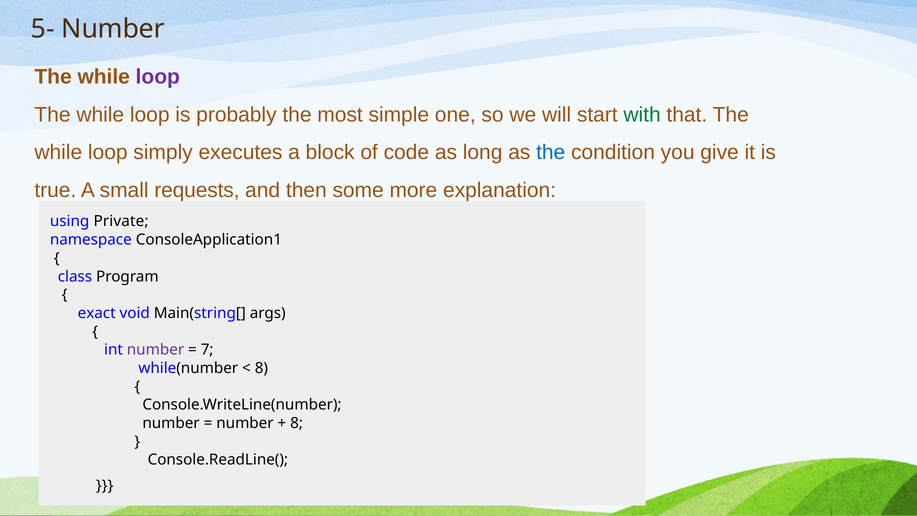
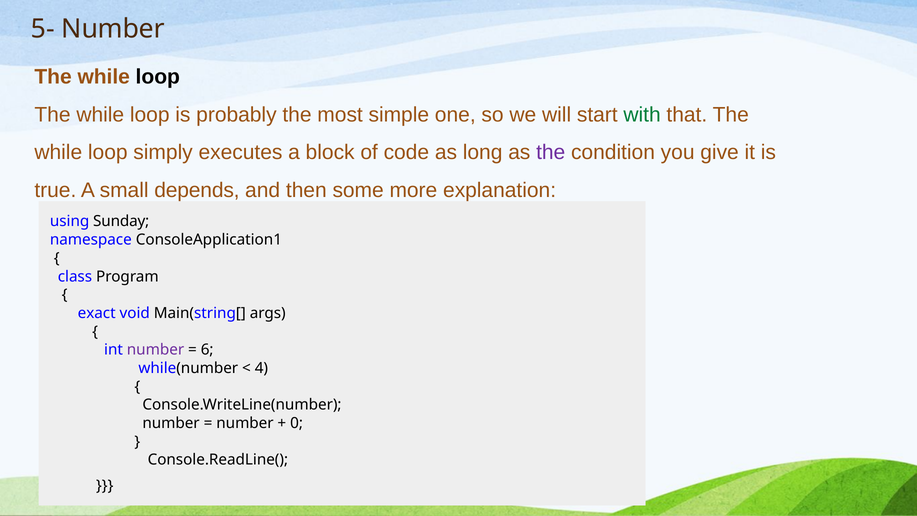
loop at (158, 77) colour: purple -> black
the at (551, 152) colour: blue -> purple
requests: requests -> depends
Private: Private -> Sunday
7: 7 -> 6
8 at (261, 368): 8 -> 4
8 at (297, 423): 8 -> 0
